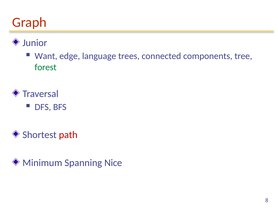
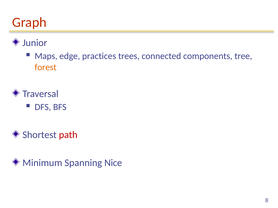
Want: Want -> Maps
language: language -> practices
forest colour: green -> orange
